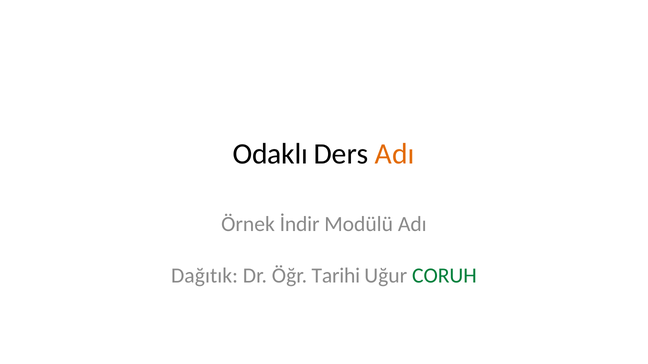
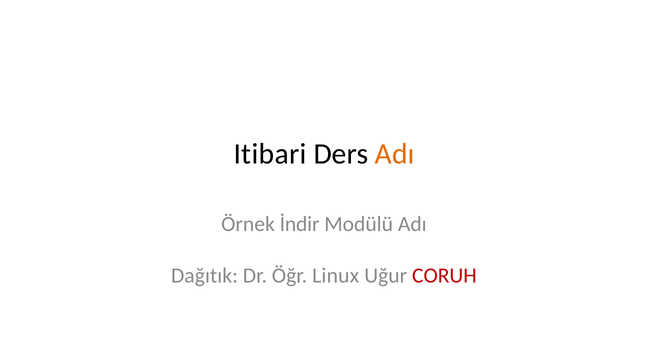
Odaklı: Odaklı -> Itibari
Tarihi: Tarihi -> Linux
CORUH colour: green -> red
